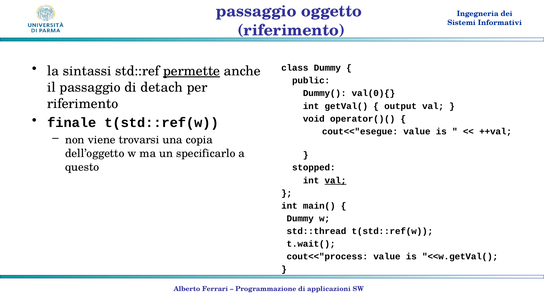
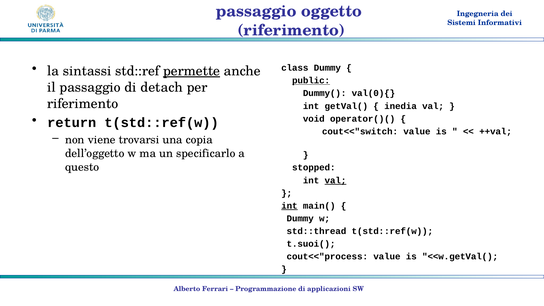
public underline: none -> present
output: output -> inedia
finale: finale -> return
cout<<"esegue: cout<<"esegue -> cout<<"switch
int at (289, 206) underline: none -> present
t.wait(: t.wait( -> t.suoi(
